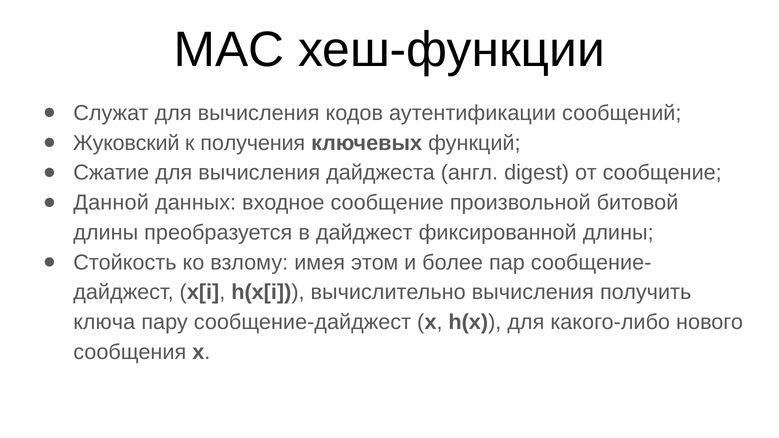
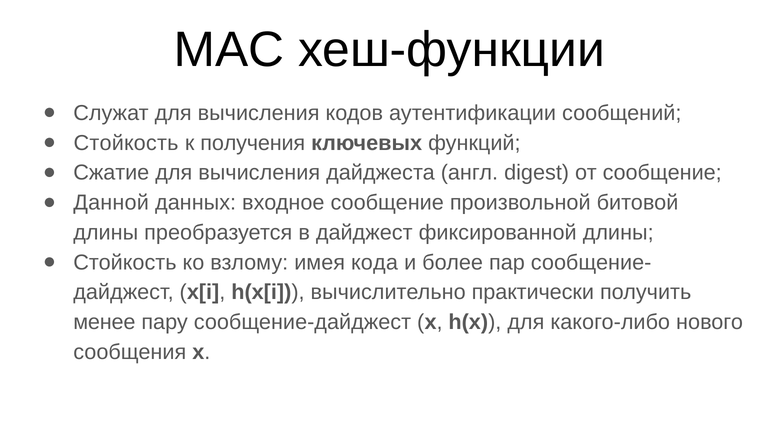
Жуковский at (126, 143): Жуковский -> Стойкость
этом: этом -> кода
вычислительно вычисления: вычисления -> практически
ключа: ключа -> менее
